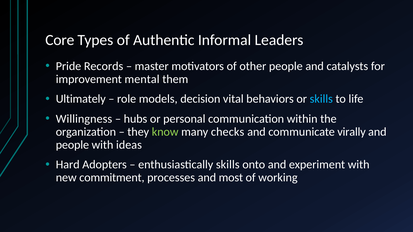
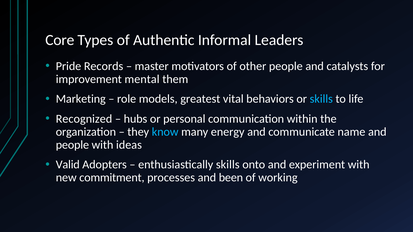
Ultimately: Ultimately -> Marketing
decision: decision -> greatest
Willingness: Willingness -> Recognized
know colour: light green -> light blue
checks: checks -> energy
virally: virally -> name
Hard: Hard -> Valid
most: most -> been
